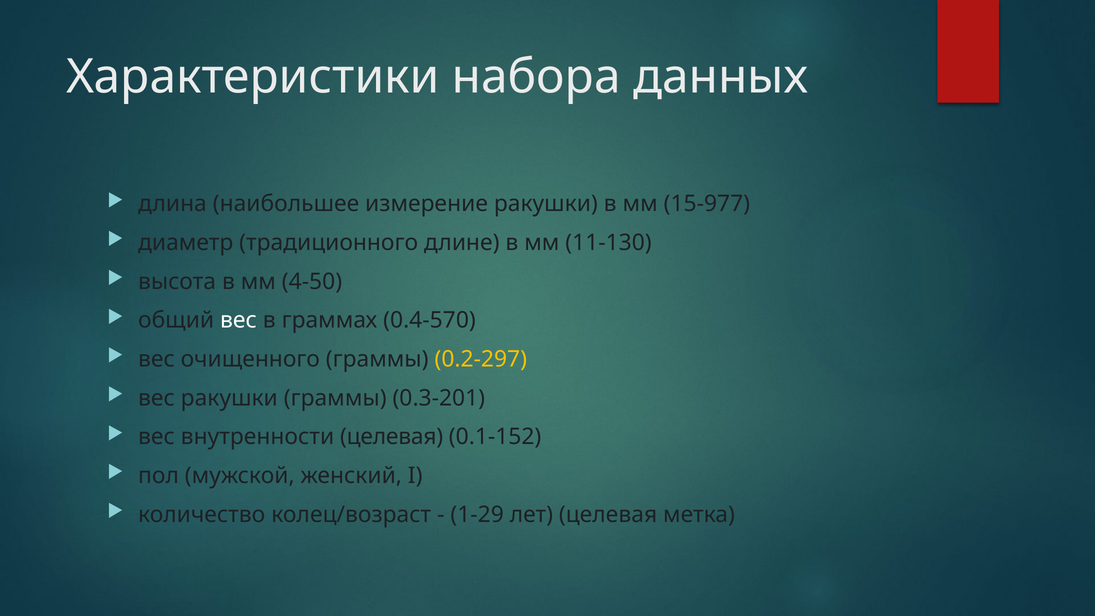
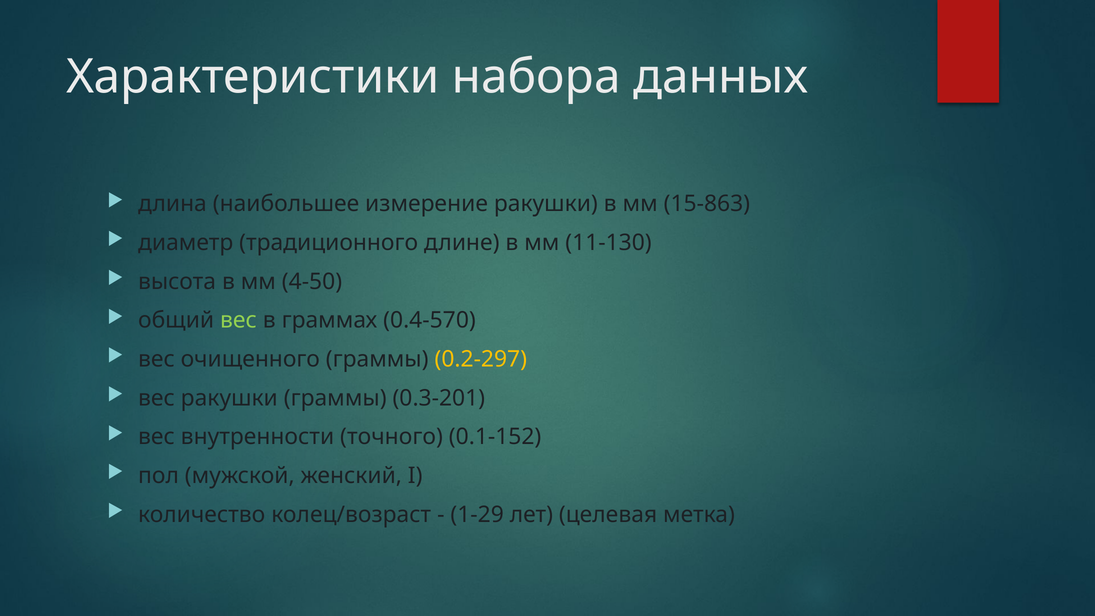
15-977: 15-977 -> 15-863
вес at (238, 320) colour: white -> light green
внутренности целевая: целевая -> точного
